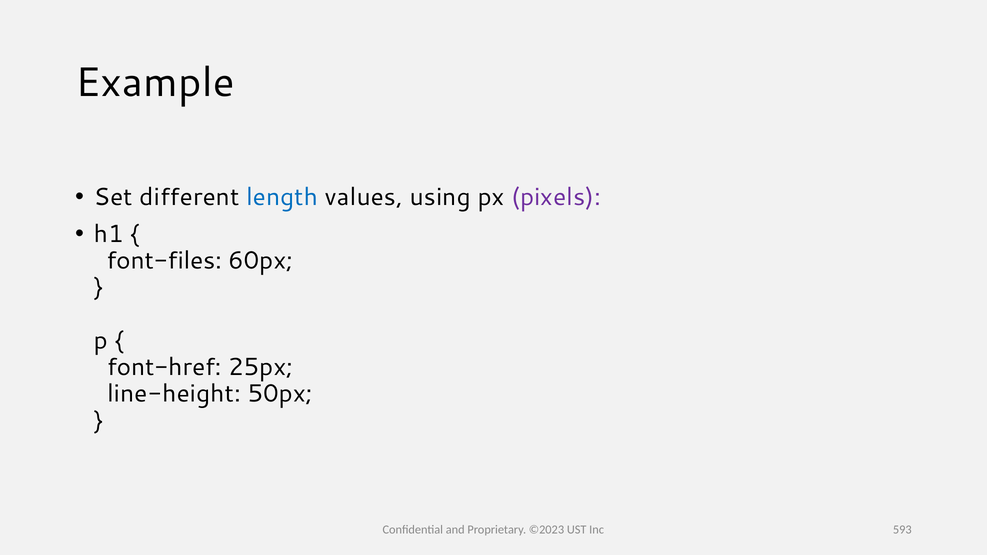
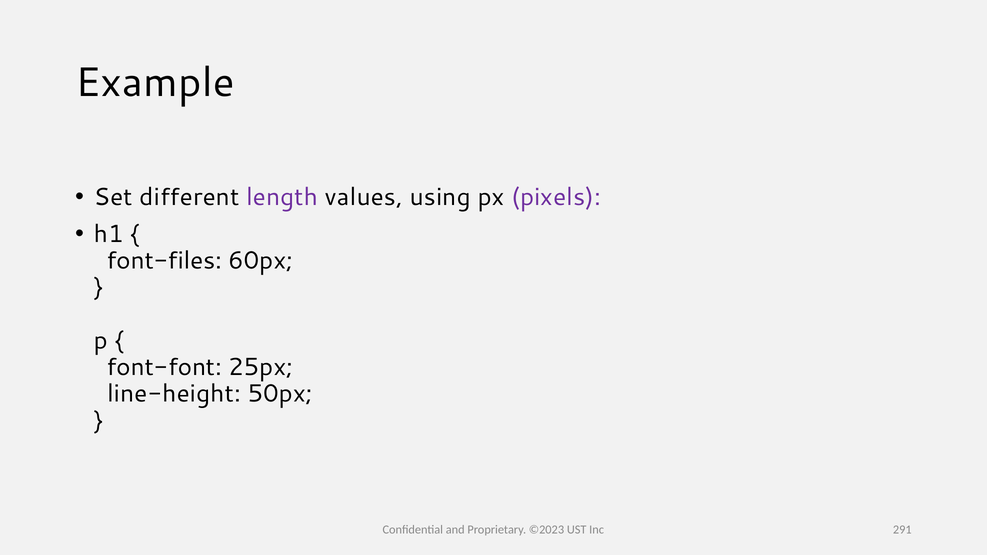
length colour: blue -> purple
font-href: font-href -> font-font
593: 593 -> 291
